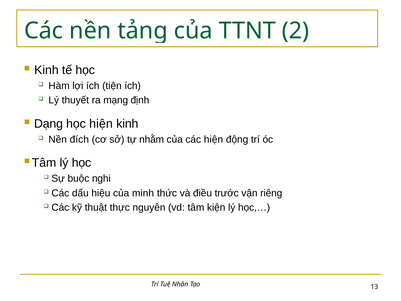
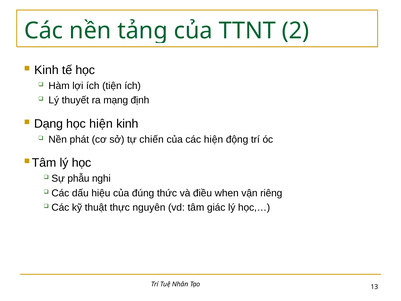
đích: đích -> phát
nhằm: nhằm -> chiến
buộc: buộc -> phẫu
minh: minh -> đúng
trước: trước -> when
kiện: kiện -> giác
